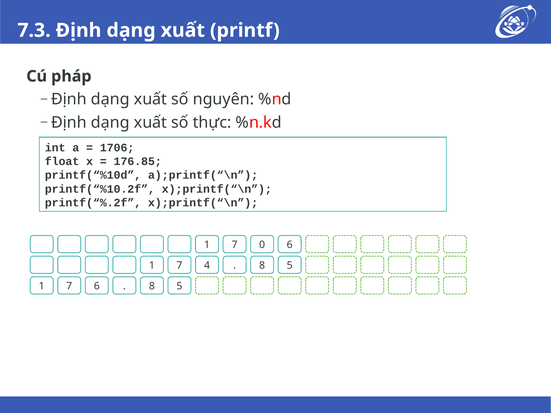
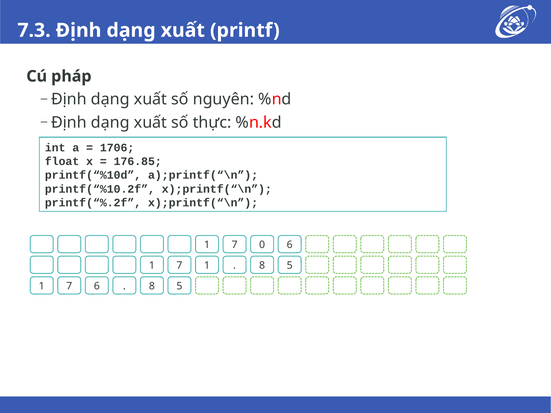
7 4: 4 -> 1
